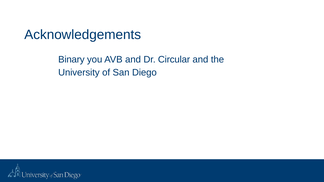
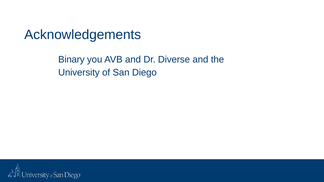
Circular: Circular -> Diverse
